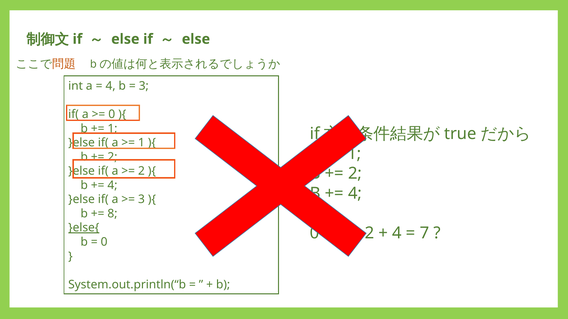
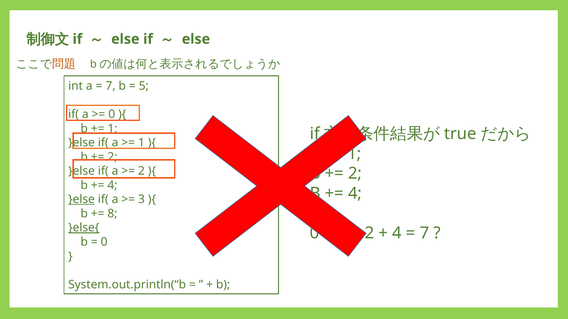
4 at (111, 86): 4 -> 7
3 at (144, 86): 3 -> 5
}else at (82, 200) underline: none -> present
